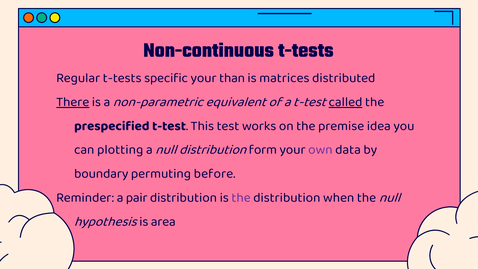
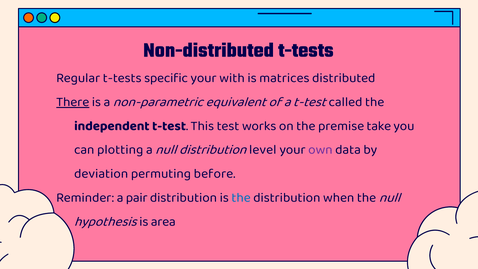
Non-continuous: Non-continuous -> Non-distributed
than: than -> with
called underline: present -> none
prespecified: prespecified -> independent
idea: idea -> take
form: form -> level
boundary: boundary -> deviation
the at (241, 197) colour: purple -> blue
